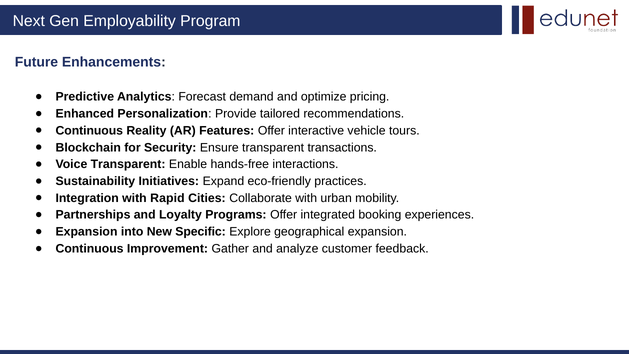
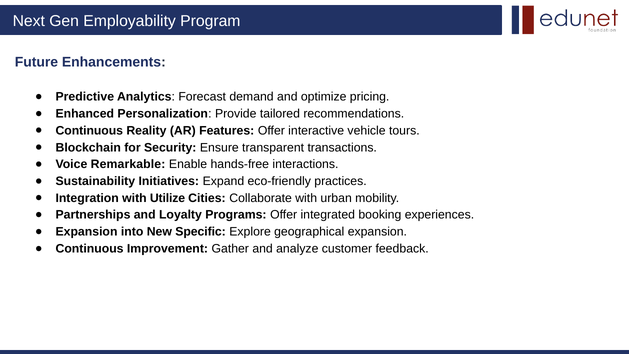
Voice Transparent: Transparent -> Remarkable
Rapid: Rapid -> Utilize
